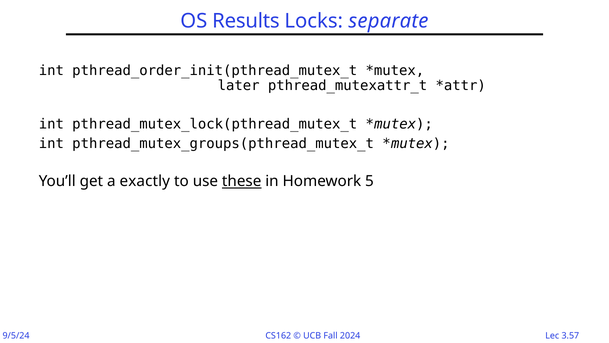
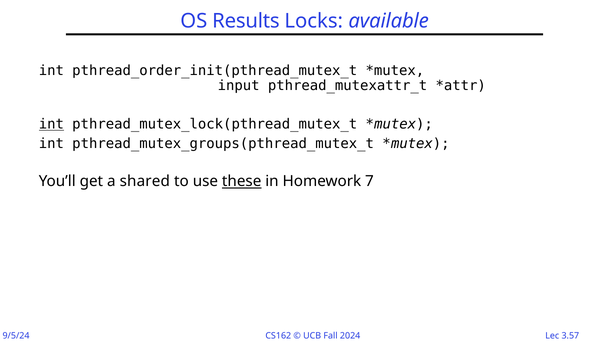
separate: separate -> available
later: later -> input
int at (51, 124) underline: none -> present
exactly: exactly -> shared
5: 5 -> 7
